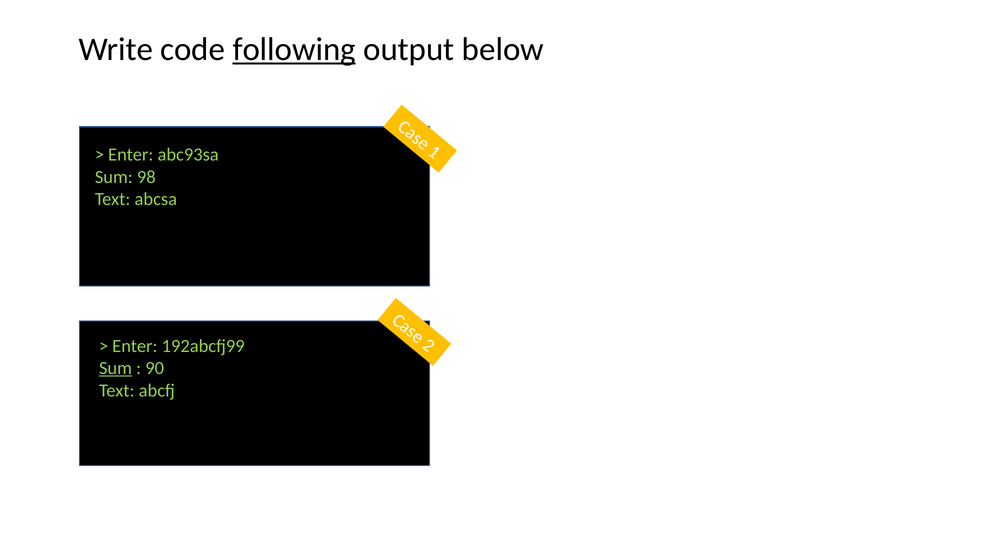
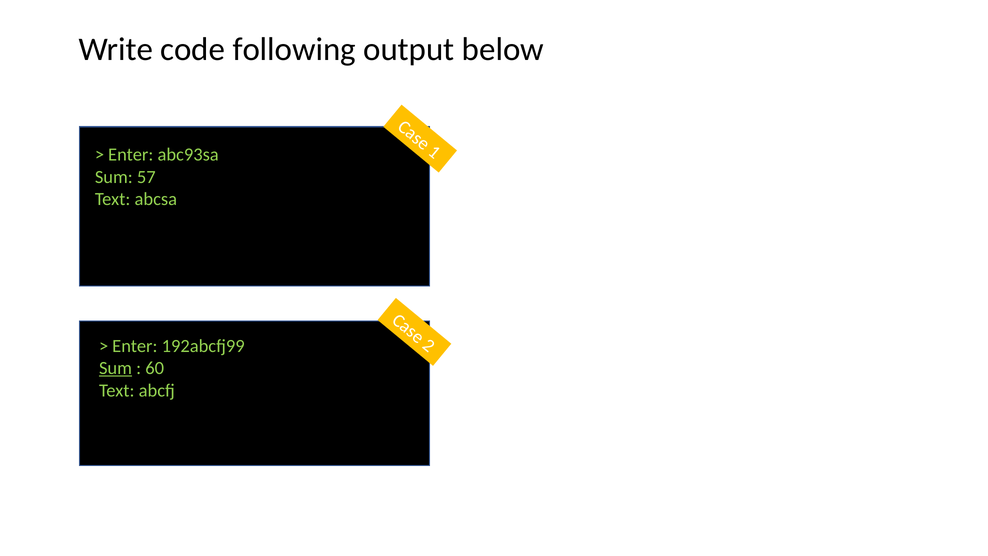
following underline: present -> none
98: 98 -> 57
90: 90 -> 60
